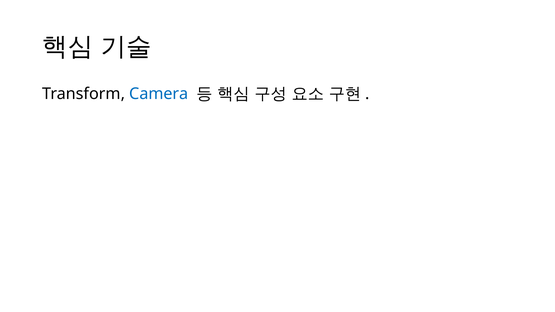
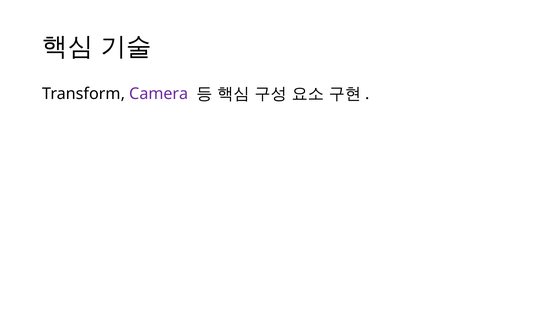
Camera colour: blue -> purple
